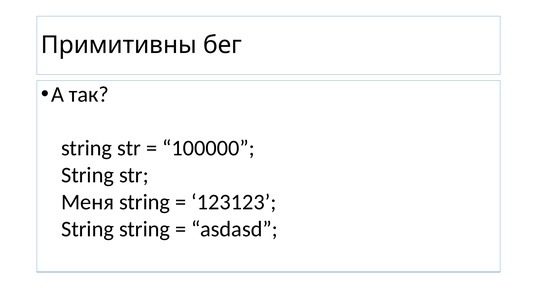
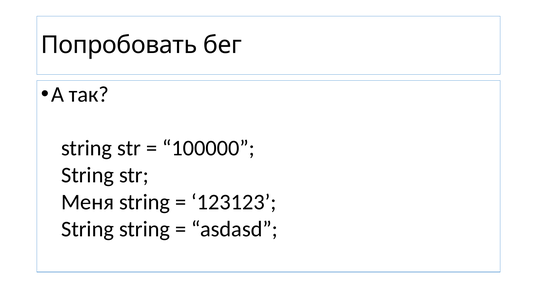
Примитивны: Примитивны -> Попробовать
